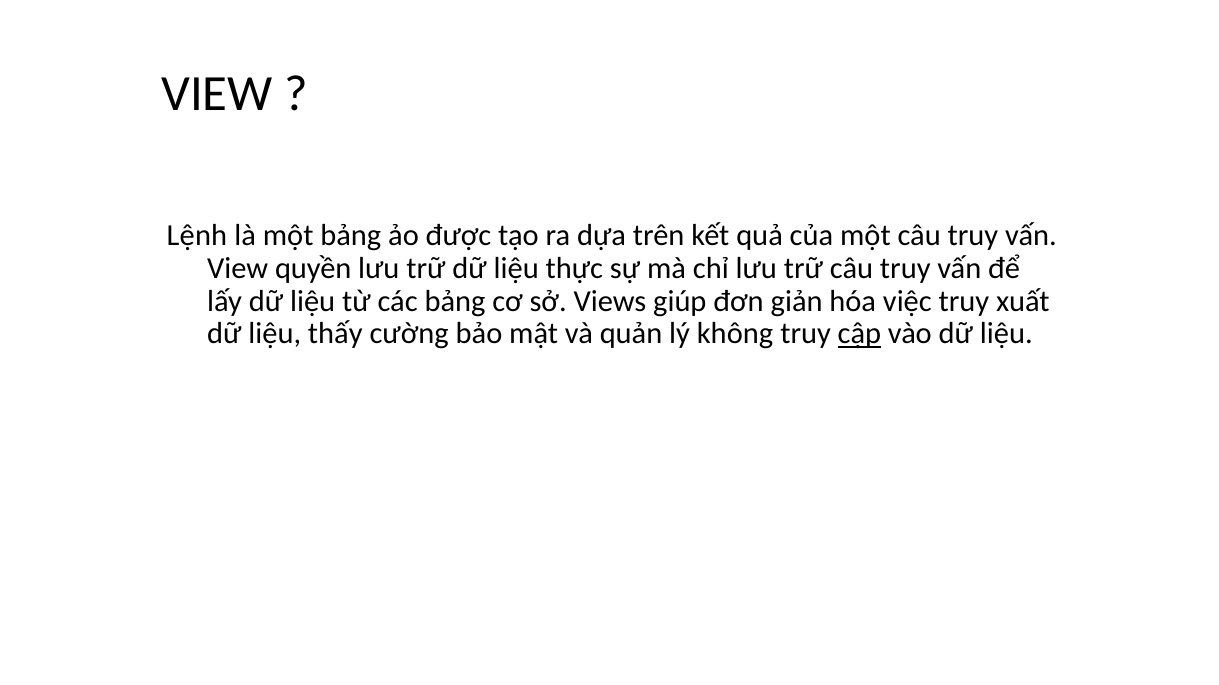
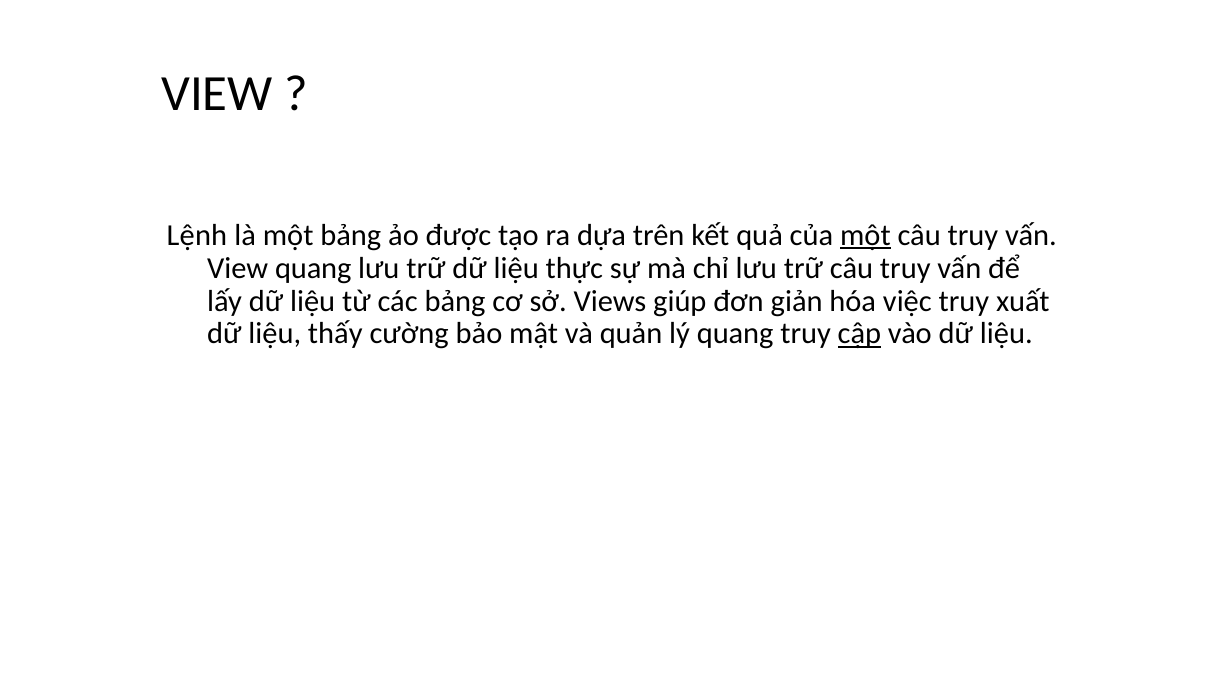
một at (865, 235) underline: none -> present
View quyền: quyền -> quang
lý không: không -> quang
